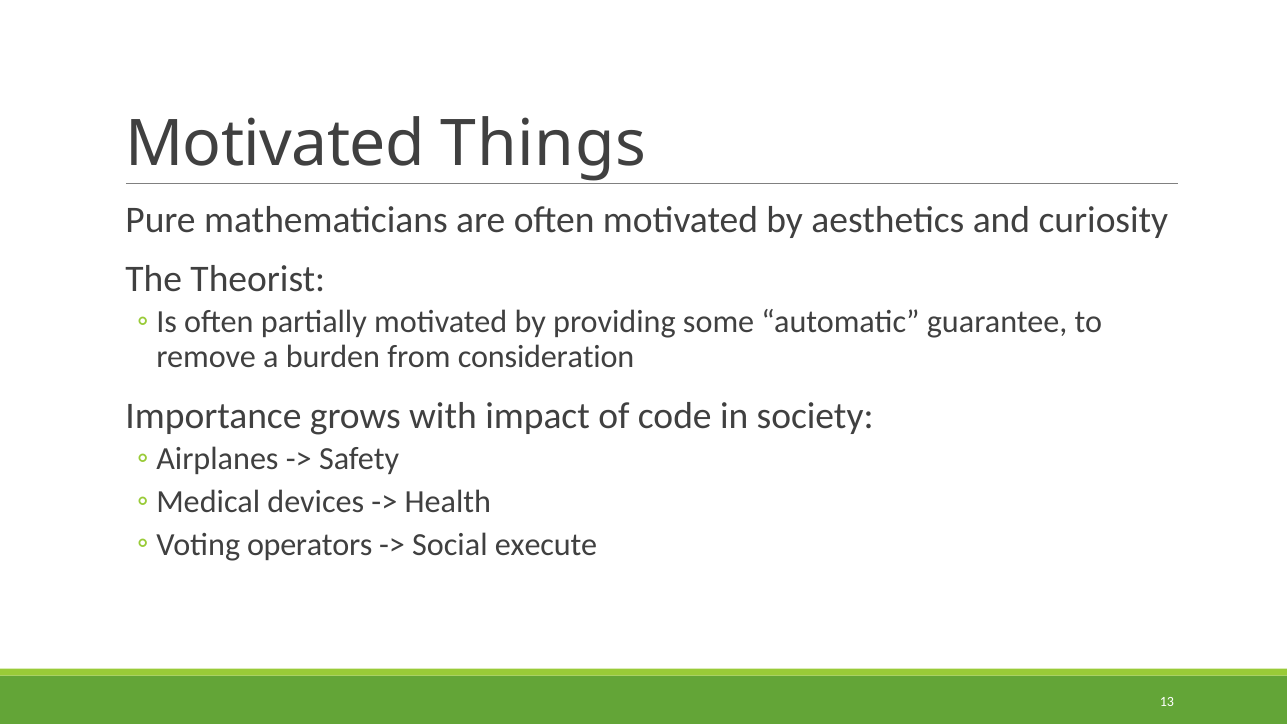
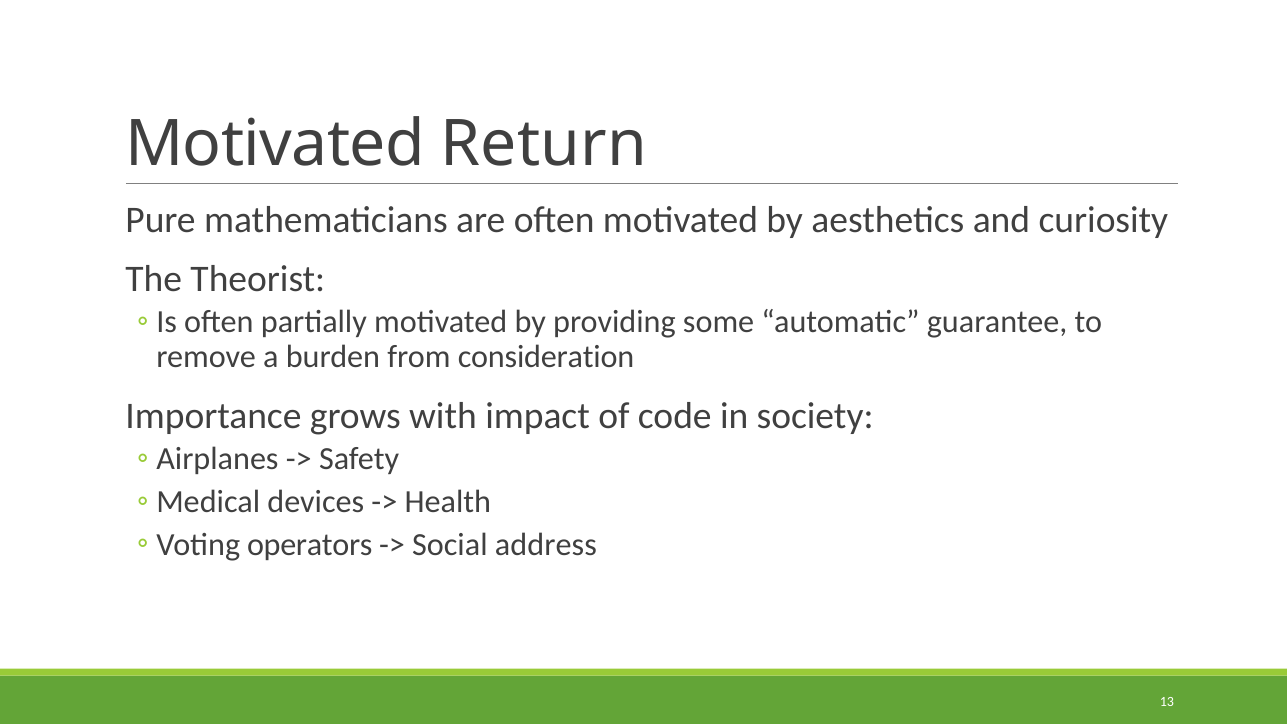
Things: Things -> Return
execute: execute -> address
